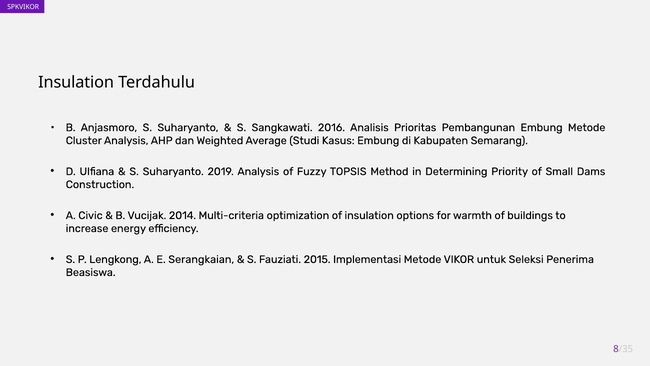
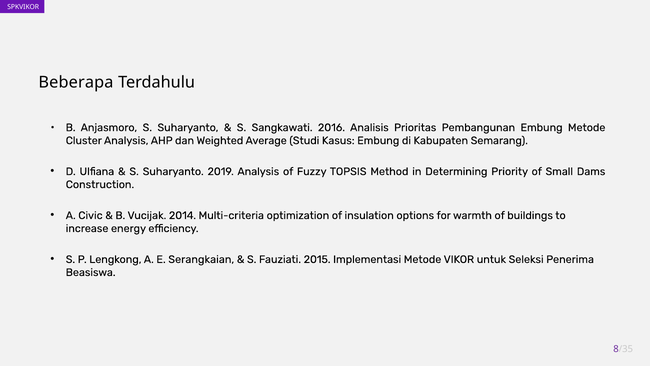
Insulation at (76, 82): Insulation -> Beberapa
